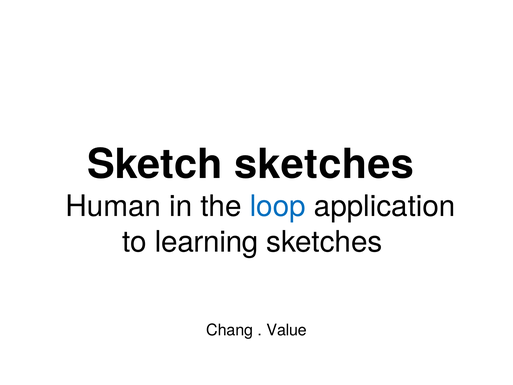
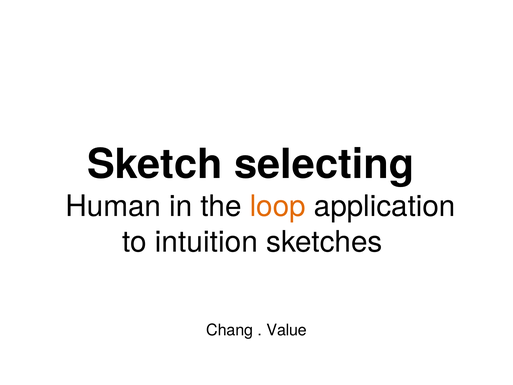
Sketch sketches: sketches -> selecting
loop colour: blue -> orange
learning: learning -> intuition
